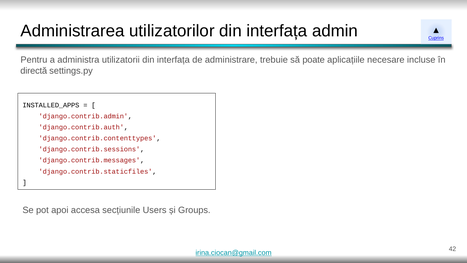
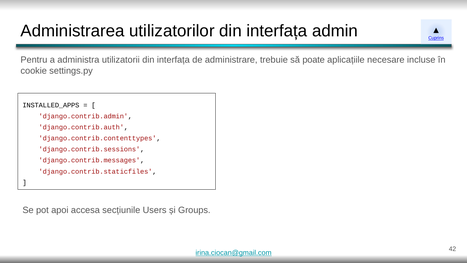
directă: directă -> cookie
